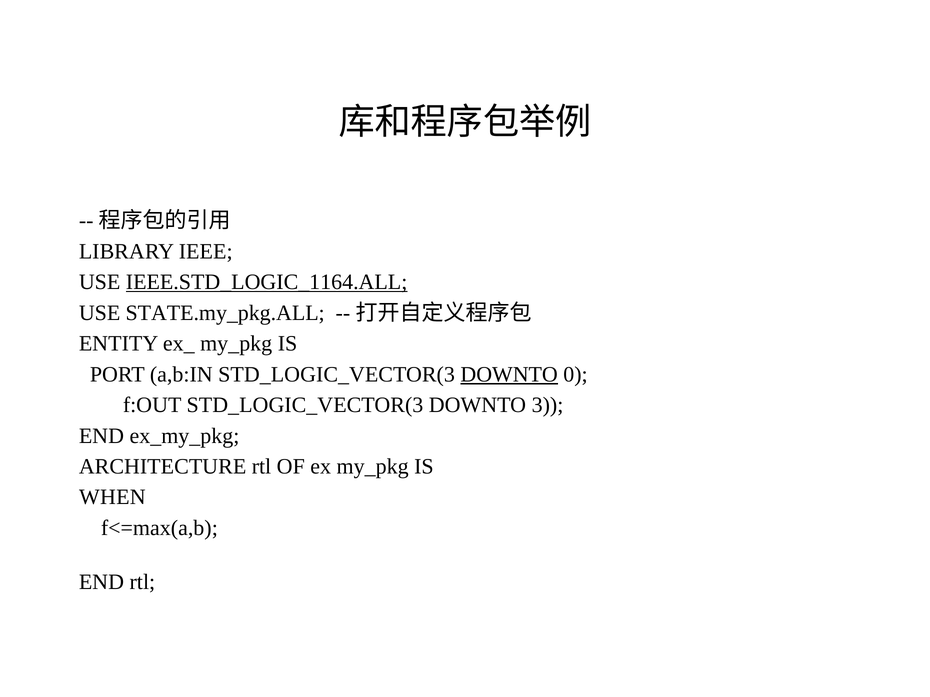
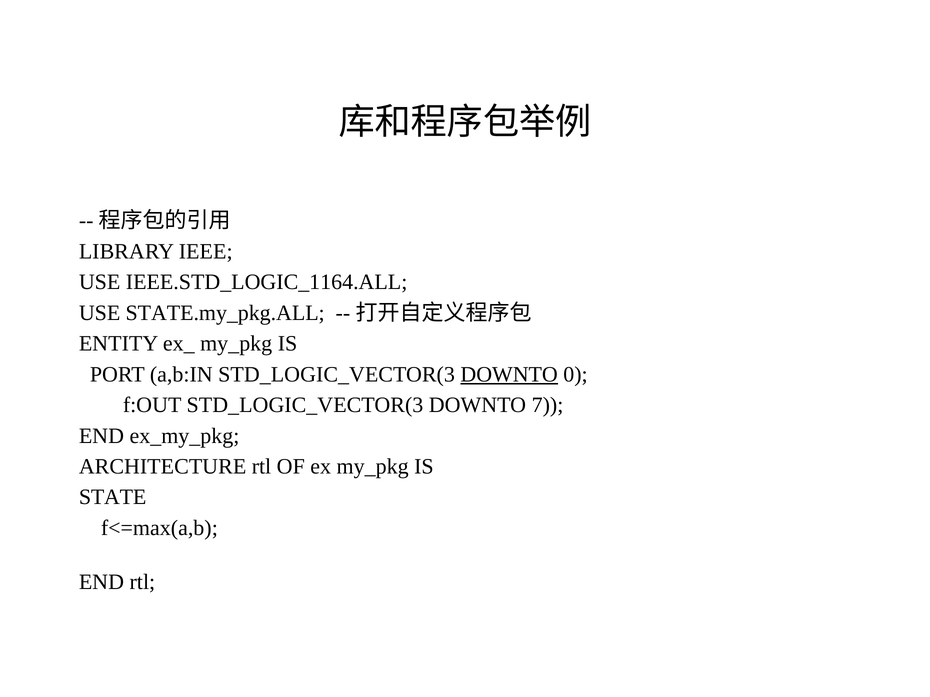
IEEE.STD_LOGIC_1164.ALL underline: present -> none
3: 3 -> 7
WHEN: WHEN -> STATE
